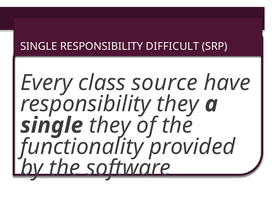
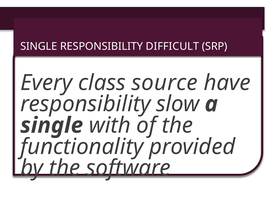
responsibility they: they -> slow
single they: they -> with
